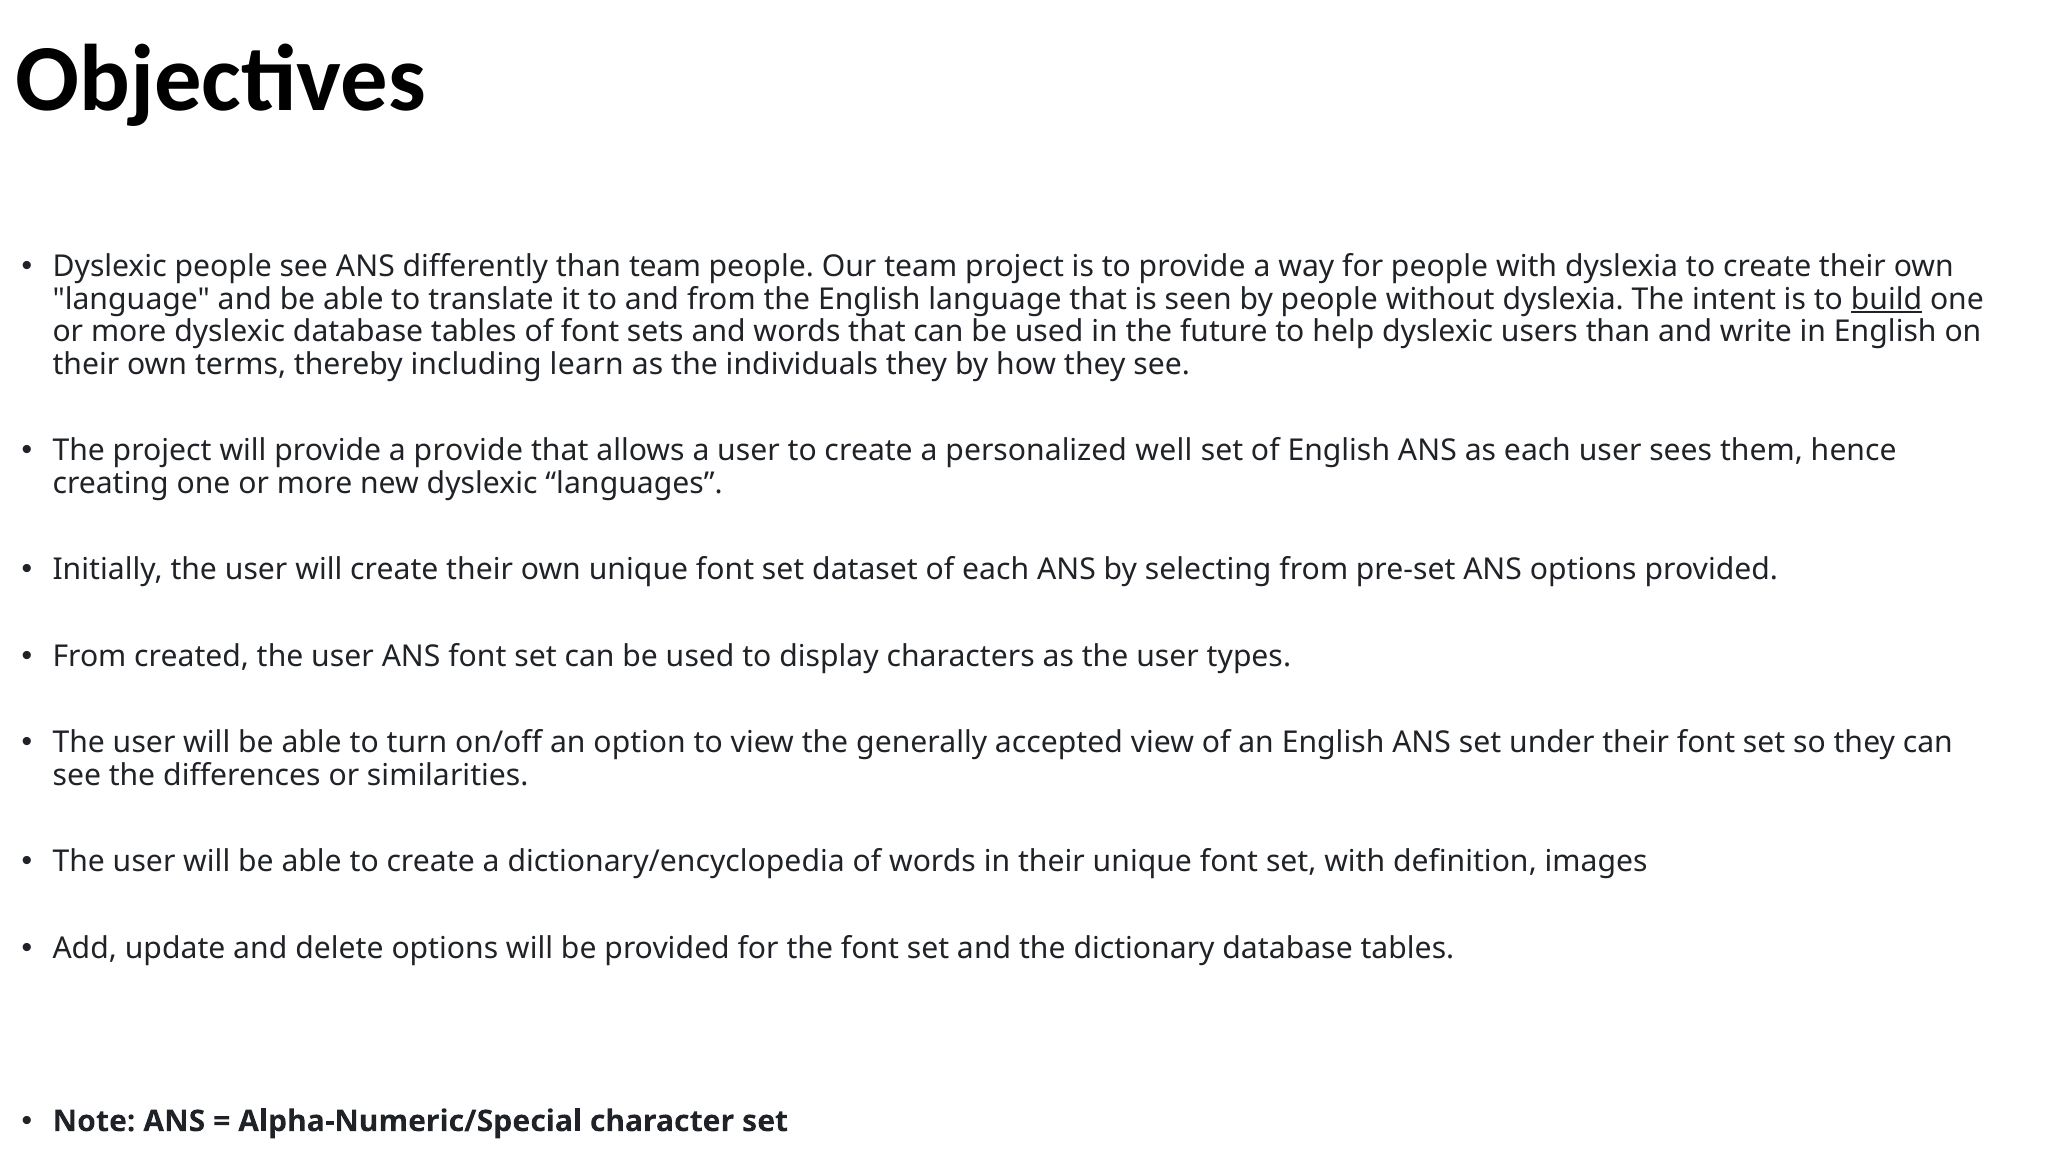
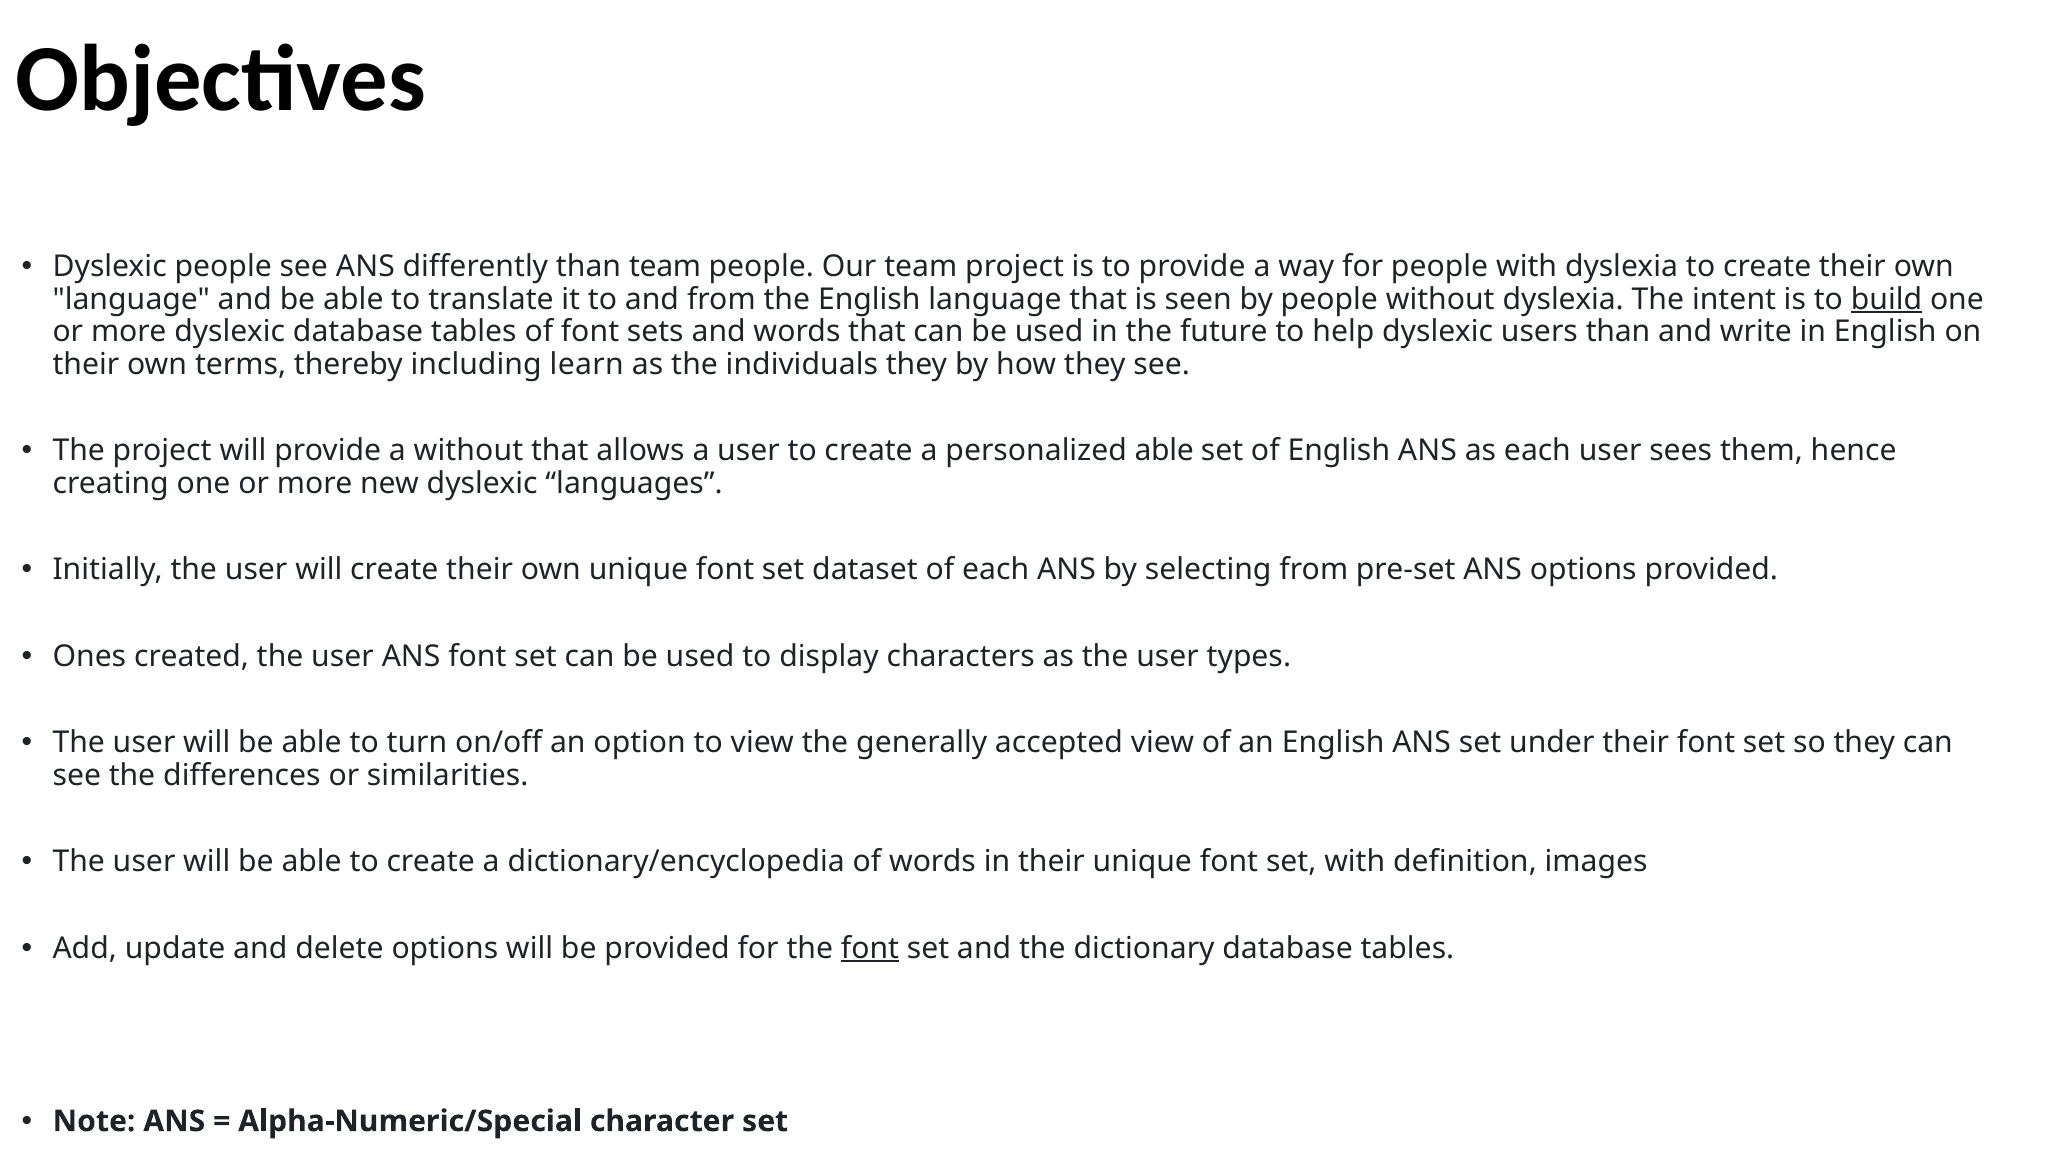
a provide: provide -> without
personalized well: well -> able
From at (90, 657): From -> Ones
font at (870, 949) underline: none -> present
